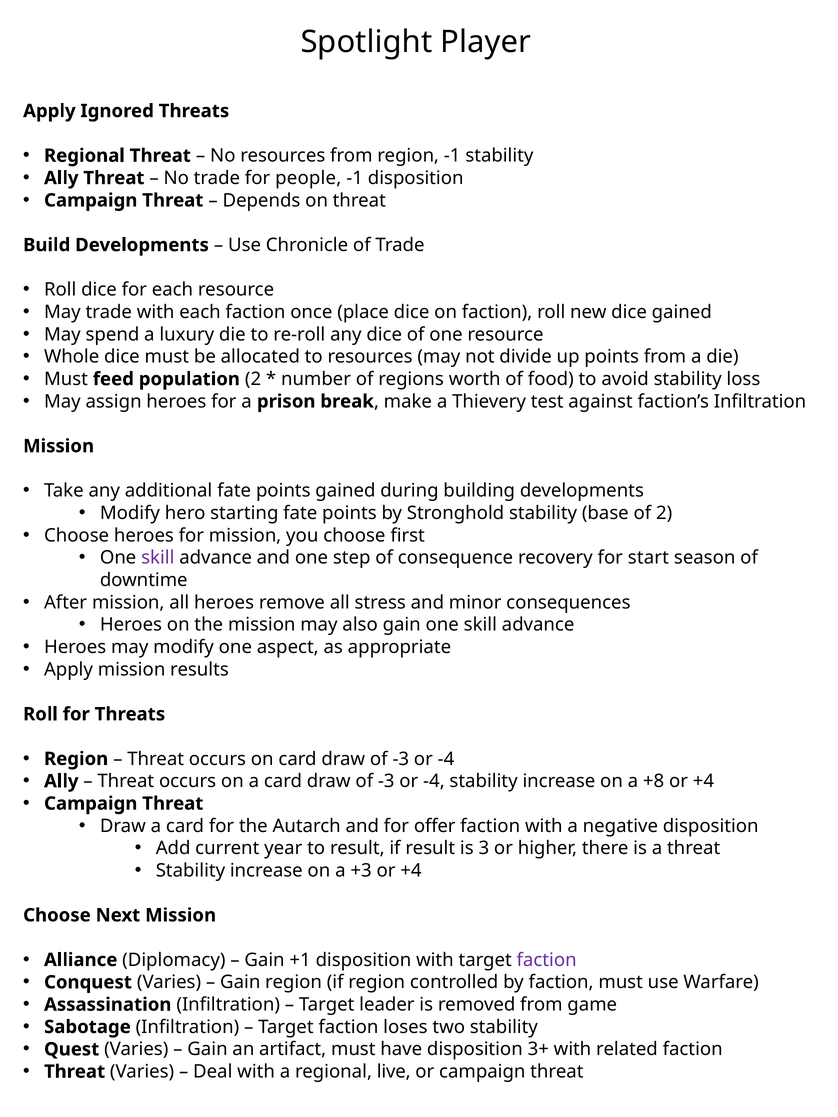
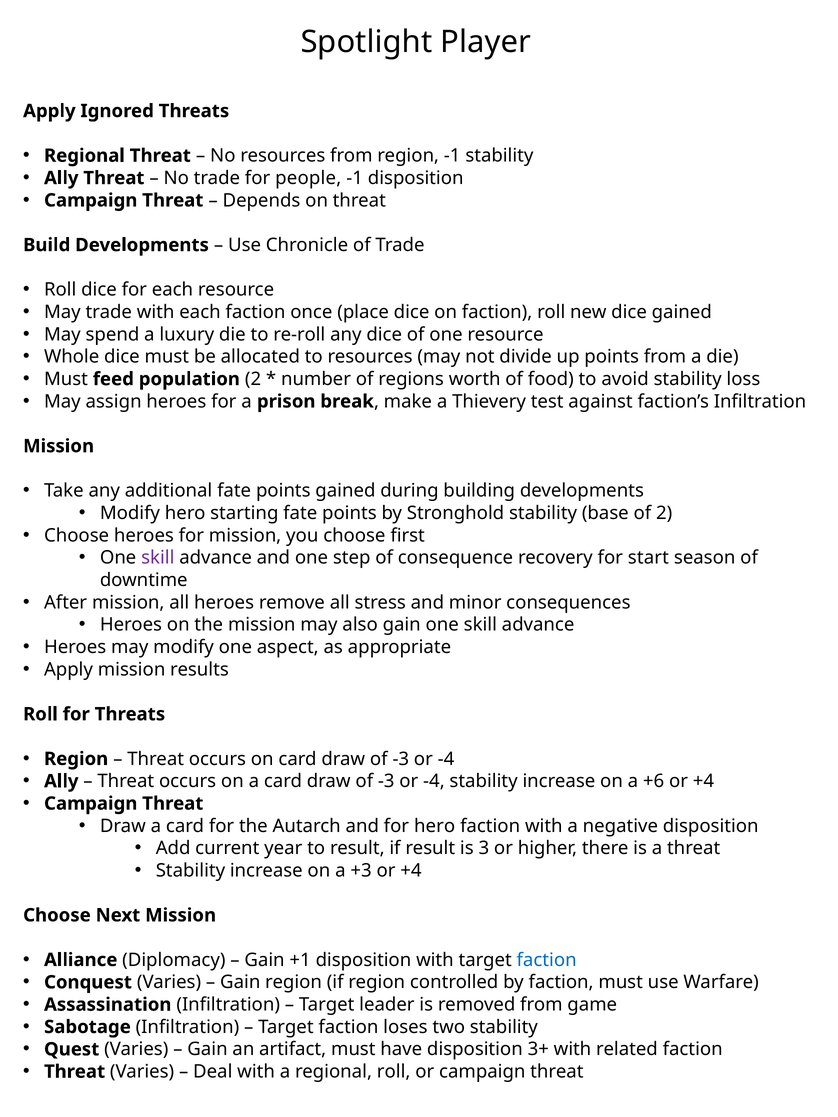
+8: +8 -> +6
for offer: offer -> hero
faction at (547, 960) colour: purple -> blue
regional live: live -> roll
